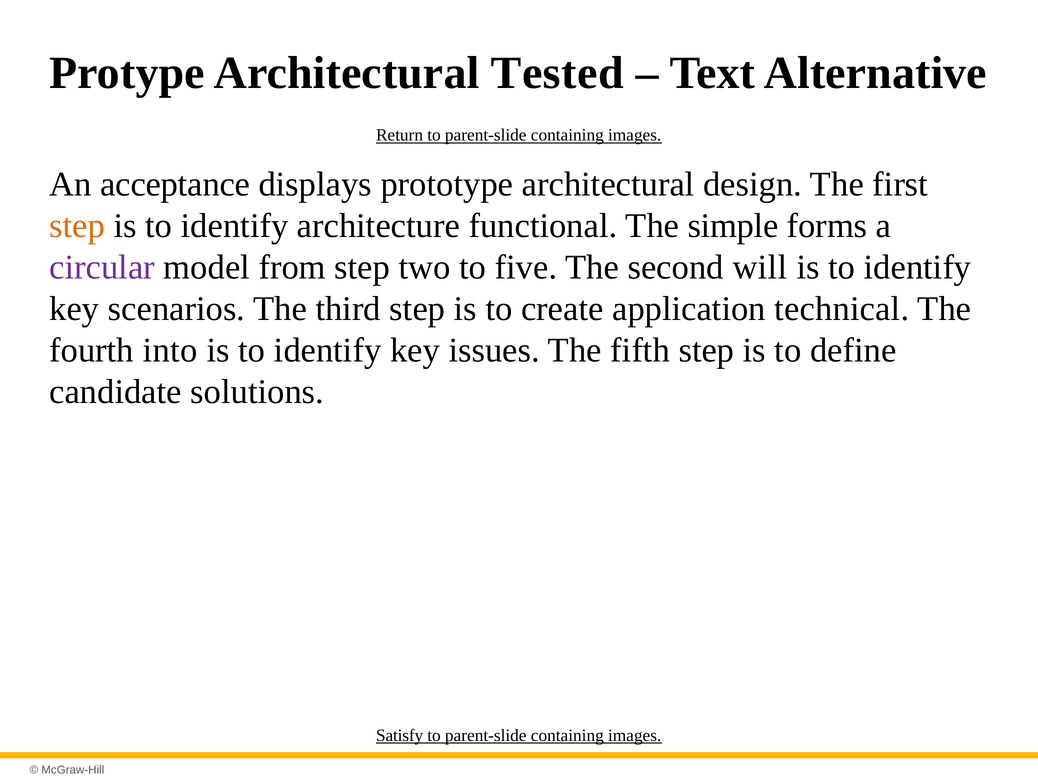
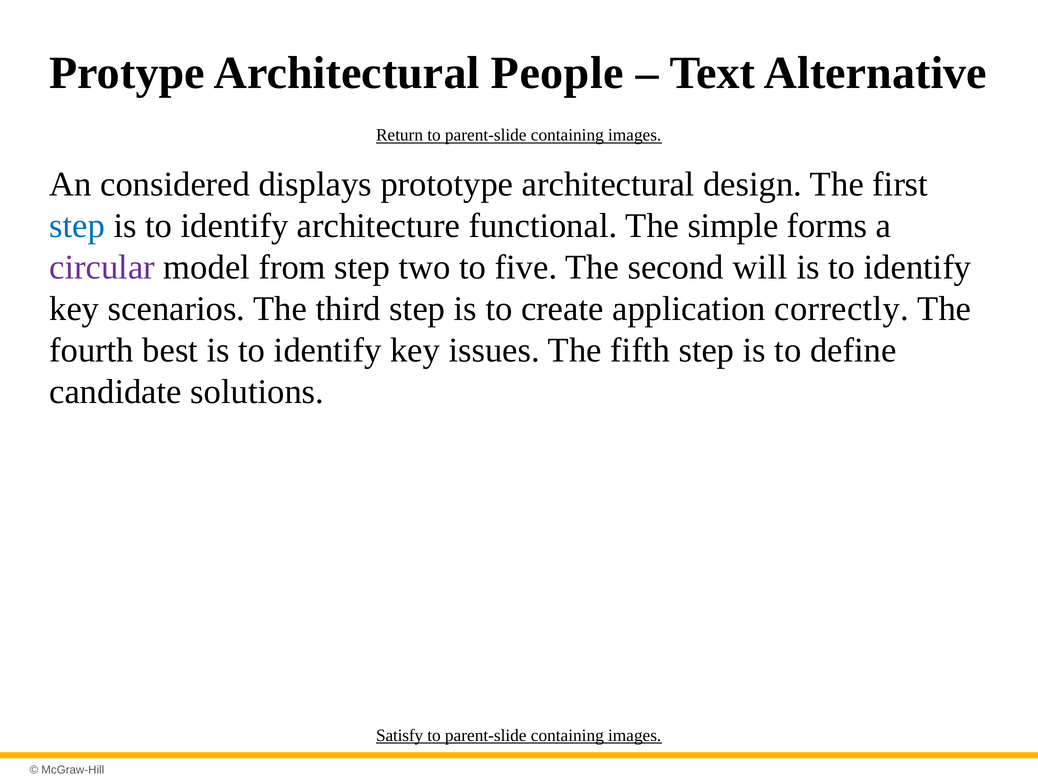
Tested: Tested -> People
acceptance: acceptance -> considered
step at (77, 226) colour: orange -> blue
technical: technical -> correctly
into: into -> best
